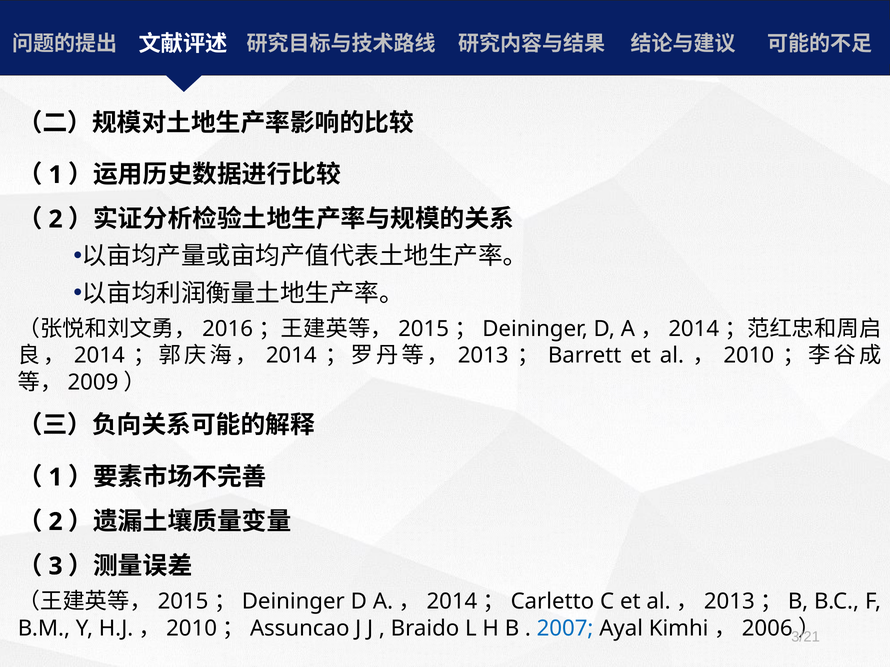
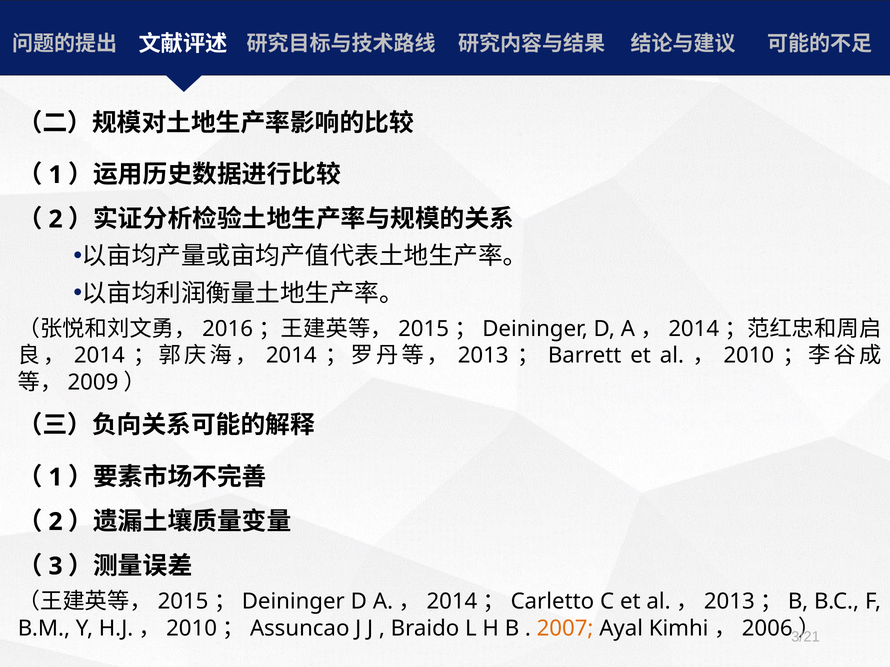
2007 colour: blue -> orange
